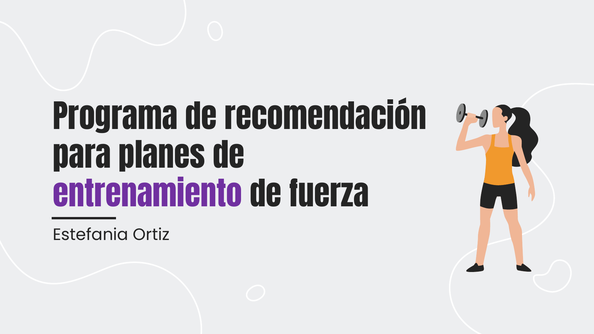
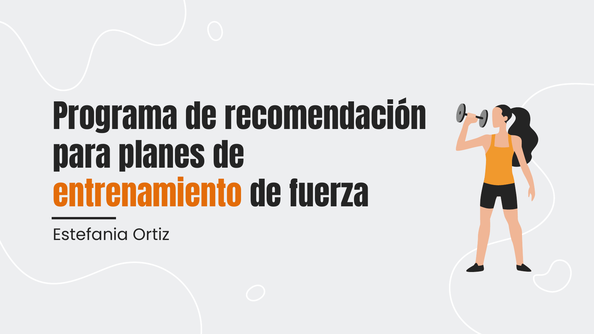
entrenamiento colour: purple -> orange
